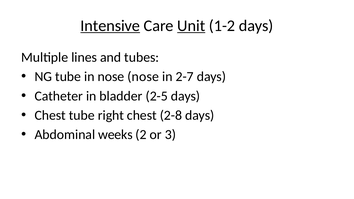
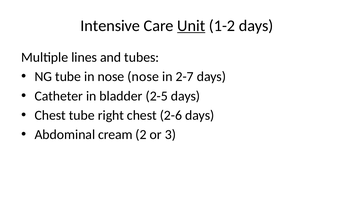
Intensive underline: present -> none
2-8: 2-8 -> 2-6
weeks: weeks -> cream
